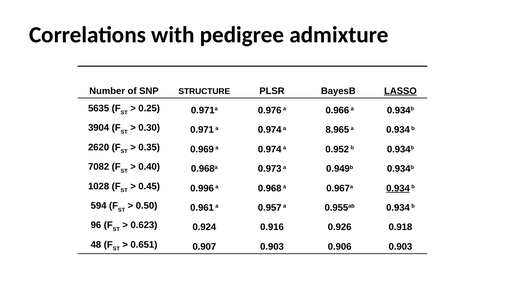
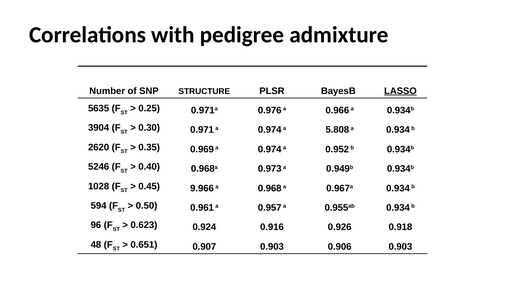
8.965: 8.965 -> 5.808
7082: 7082 -> 5246
0.996: 0.996 -> 9.966
0.934 at (398, 188) underline: present -> none
